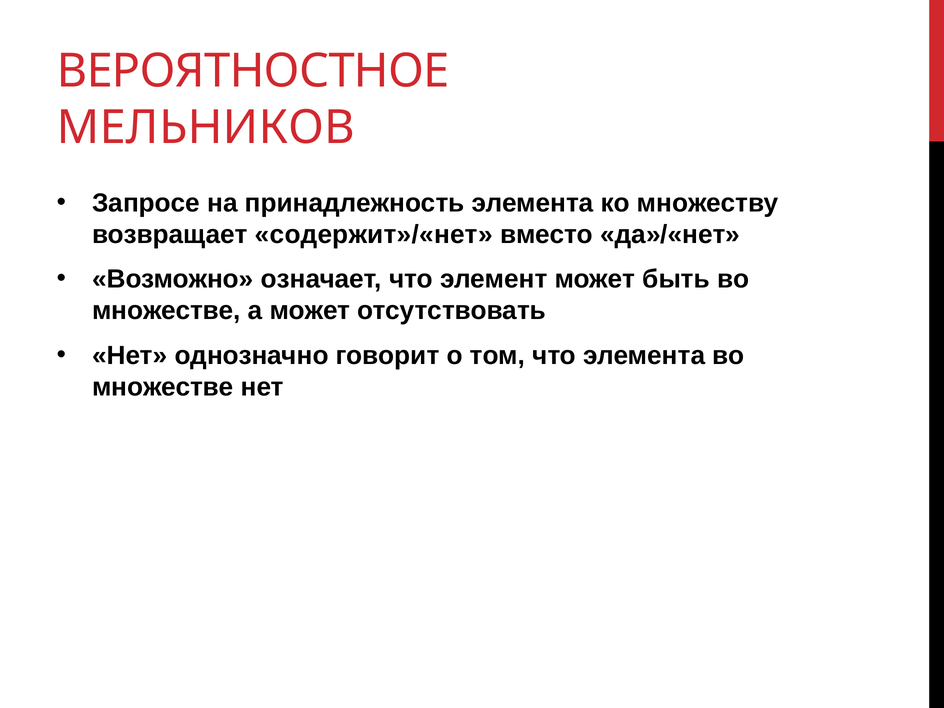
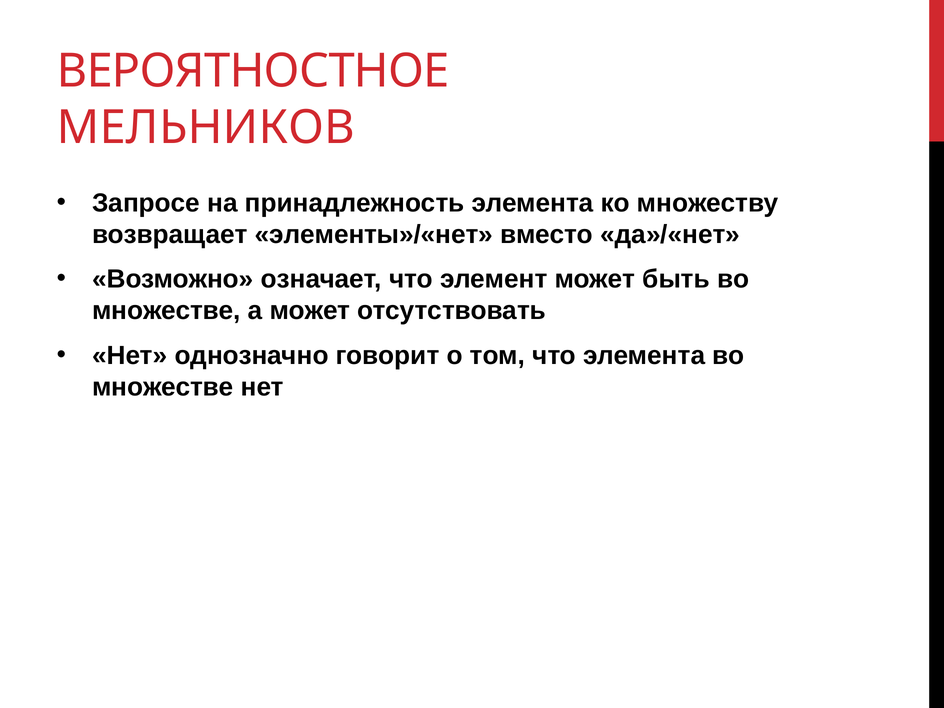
содержит»/«нет: содержит»/«нет -> элементы»/«нет
